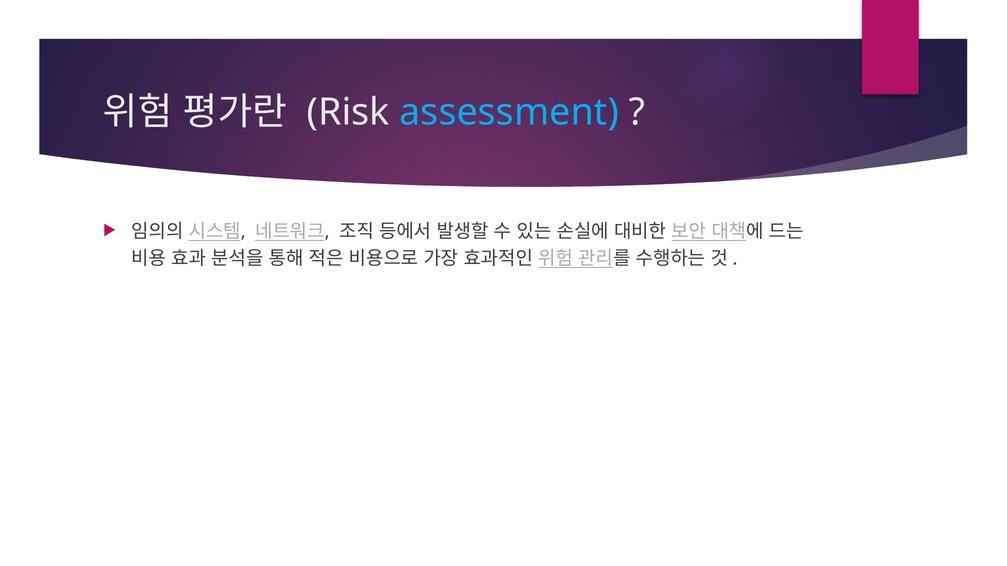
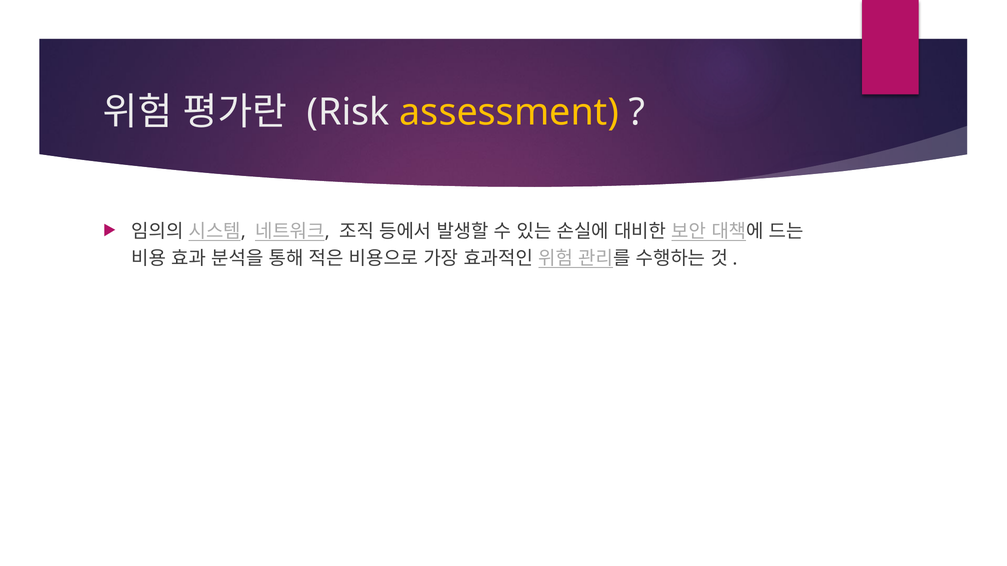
assessment colour: light blue -> yellow
